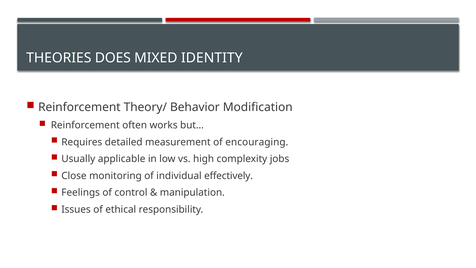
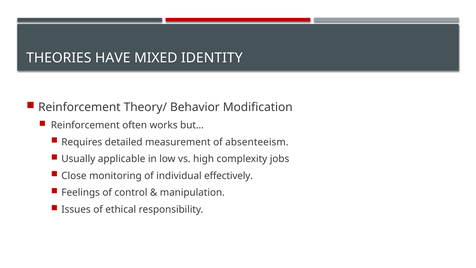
DOES: DOES -> HAVE
encouraging: encouraging -> absenteeism
